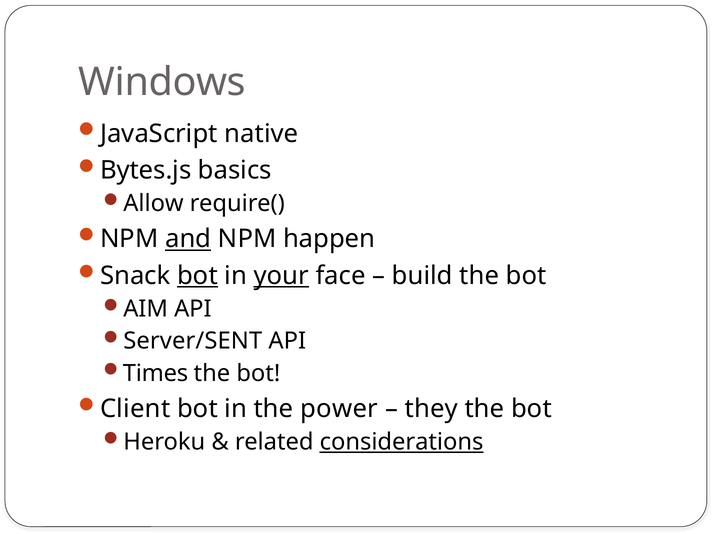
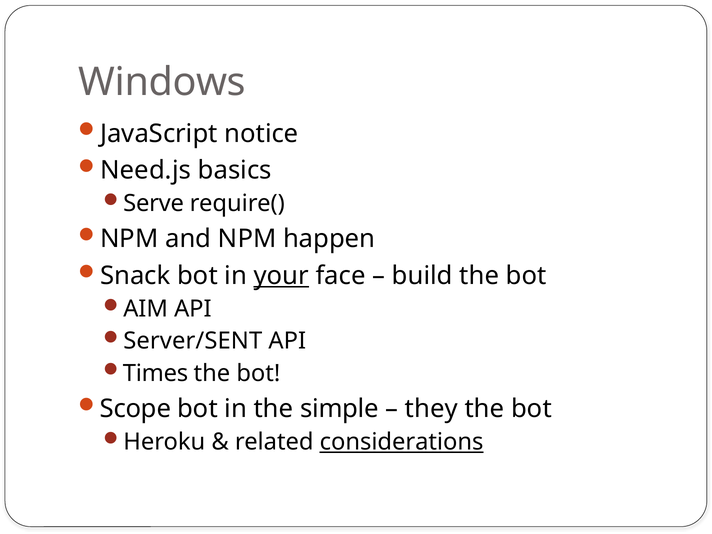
native: native -> notice
Bytes.js: Bytes.js -> Need.js
Allow: Allow -> Serve
and underline: present -> none
bot at (197, 276) underline: present -> none
Client: Client -> Scope
power: power -> simple
